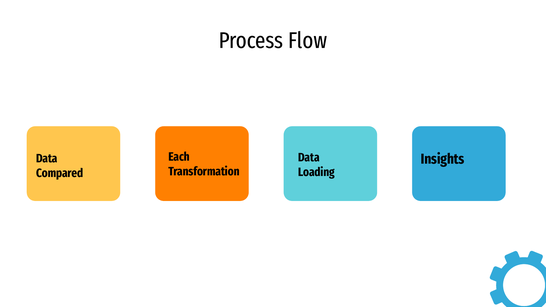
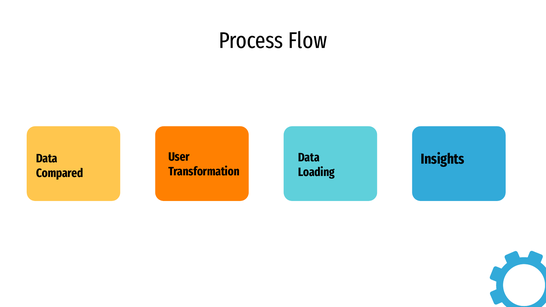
Each: Each -> User
